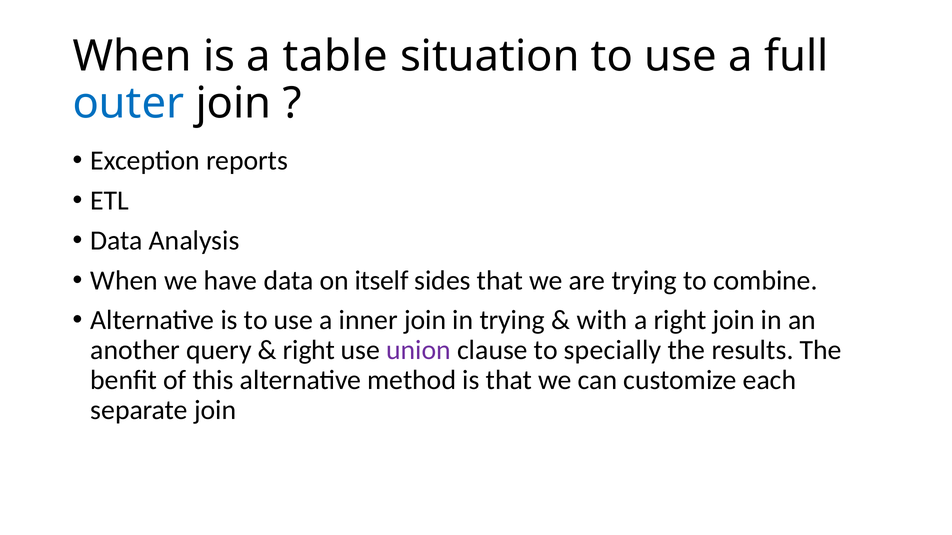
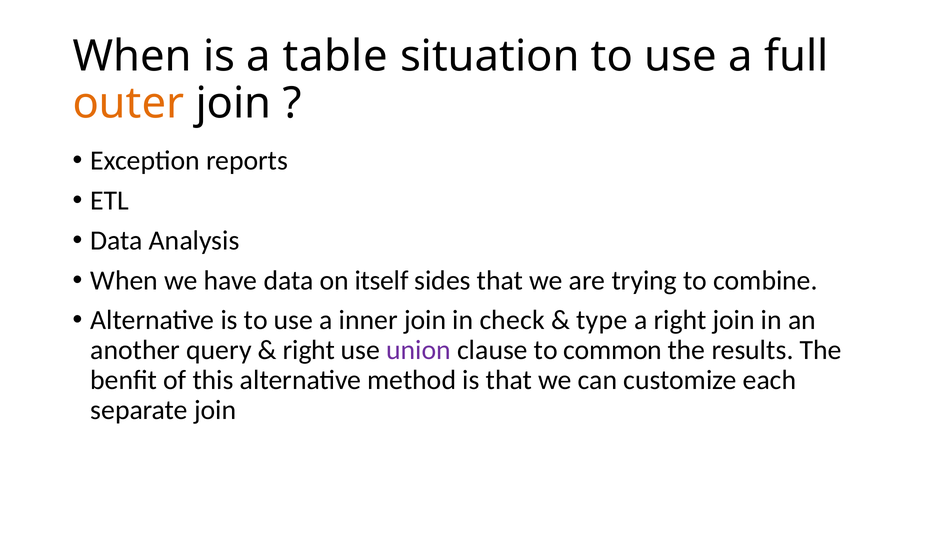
outer colour: blue -> orange
in trying: trying -> check
with: with -> type
specially: specially -> common
